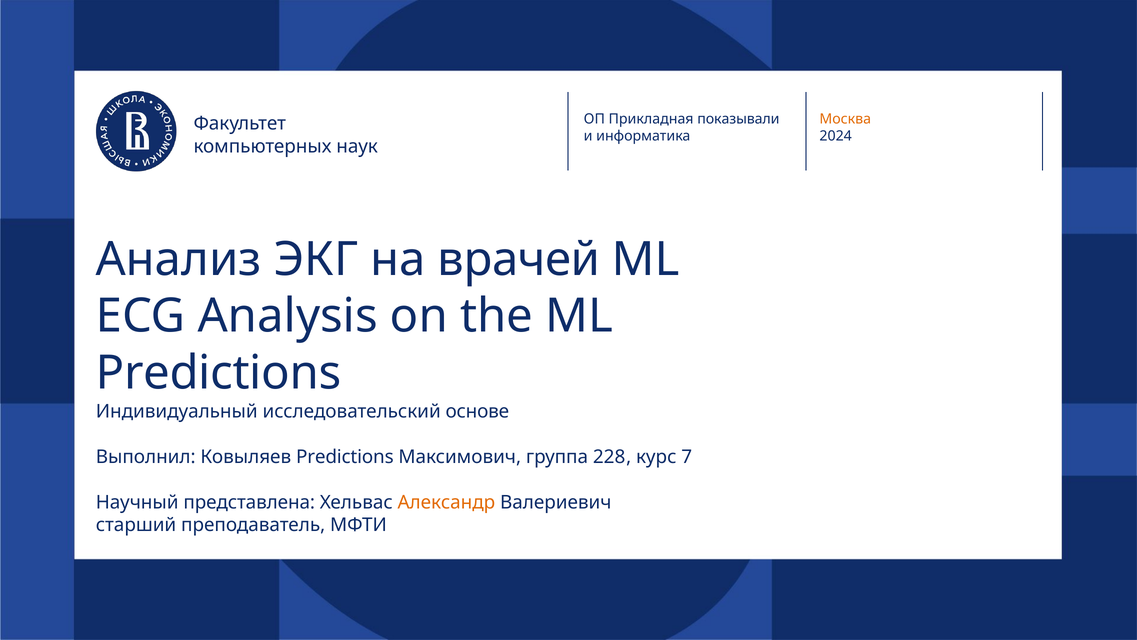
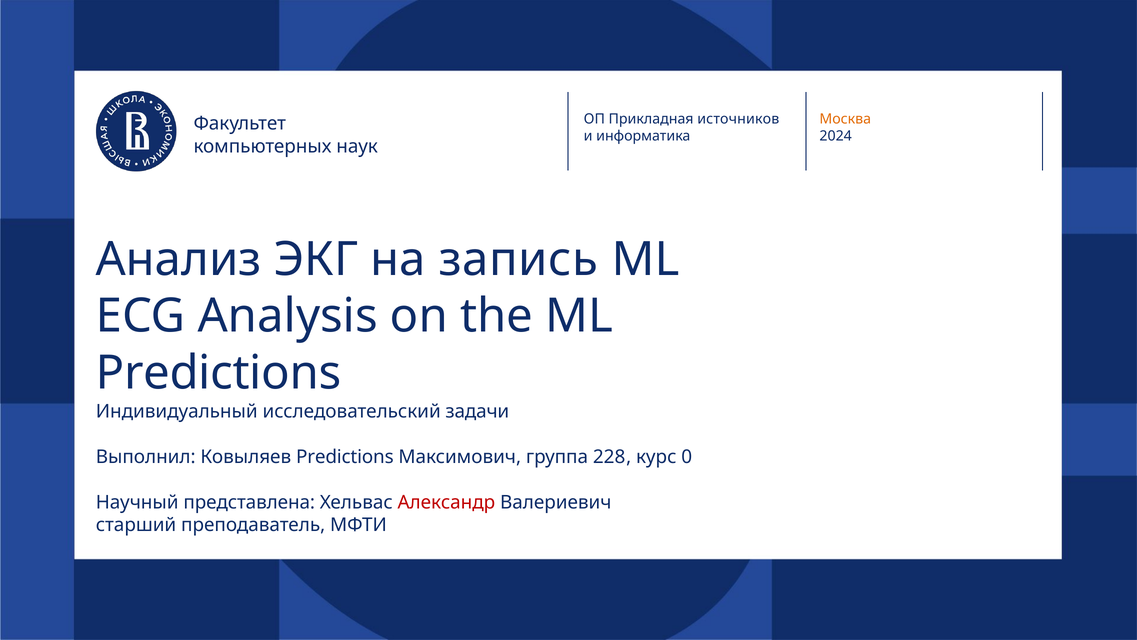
показывали: показывали -> источников
врачей: врачей -> запись
основе: основе -> задачи
7: 7 -> 0
Александр colour: orange -> red
